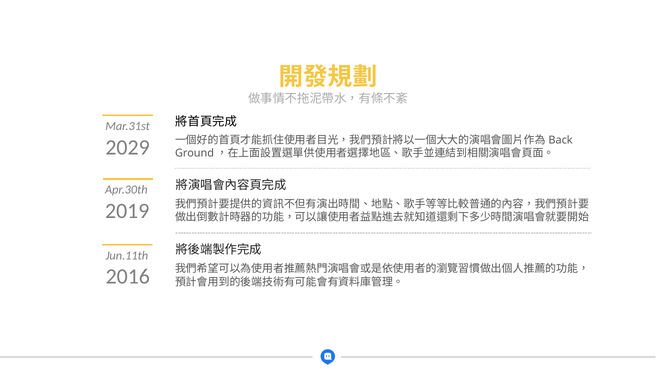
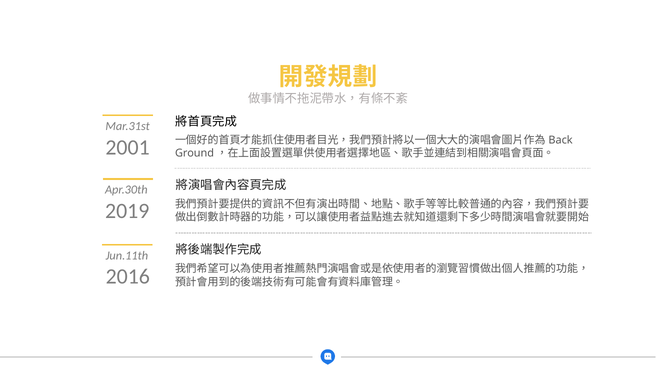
2029: 2029 -> 2001
